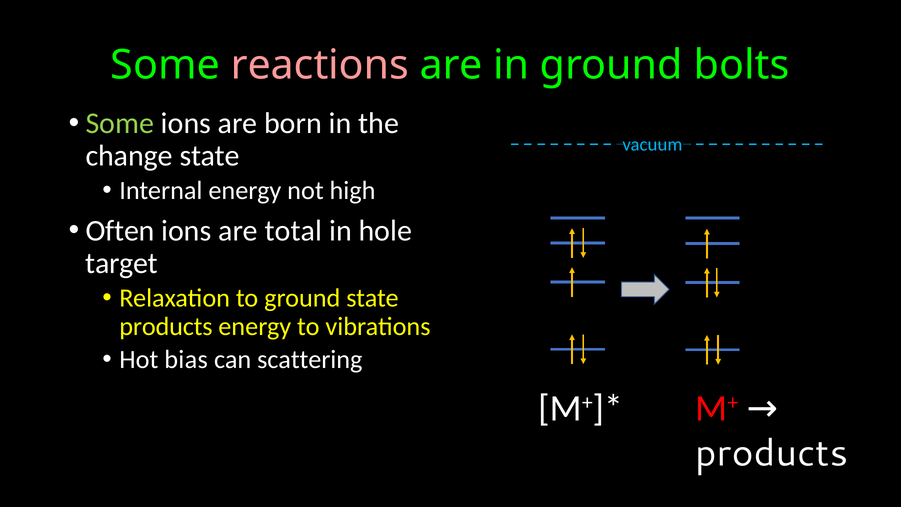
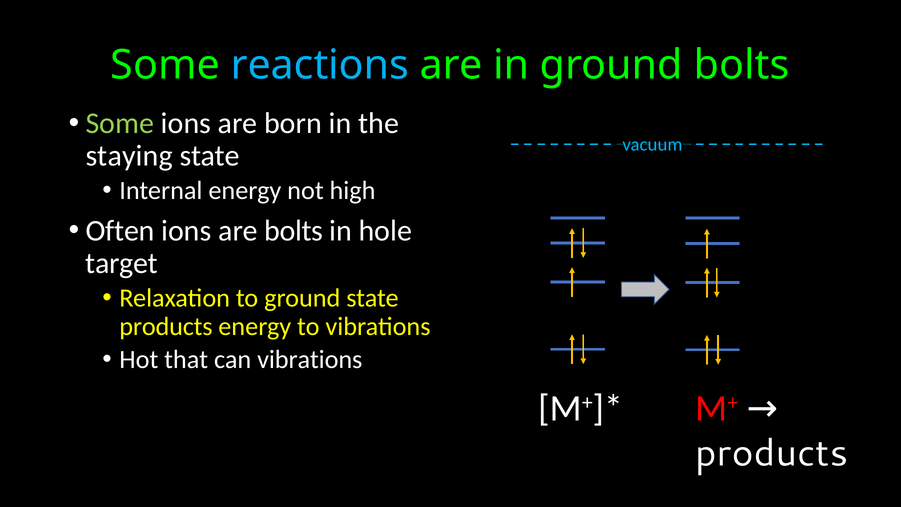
reactions colour: pink -> light blue
change: change -> staying
are total: total -> bolts
bias: bias -> that
can scattering: scattering -> vibrations
